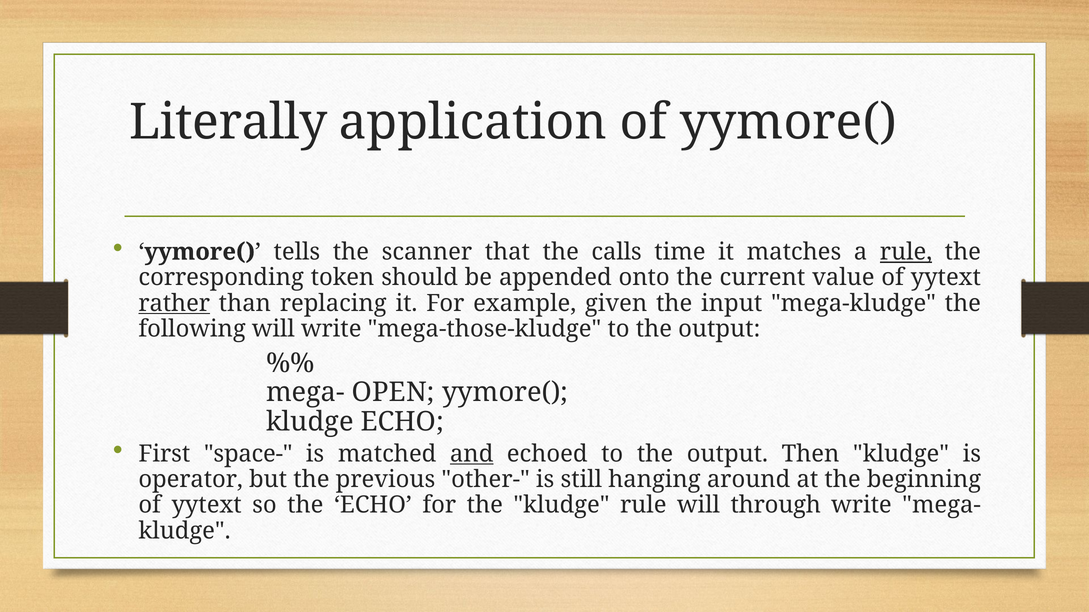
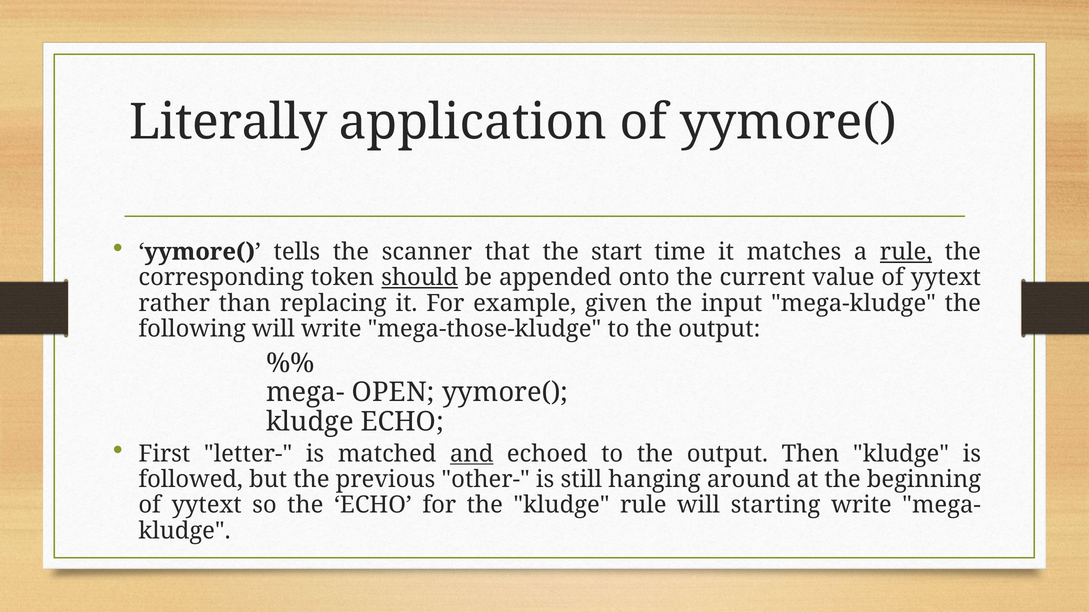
calls: calls -> start
should underline: none -> present
rather underline: present -> none
space-: space- -> letter-
operator: operator -> followed
through: through -> starting
